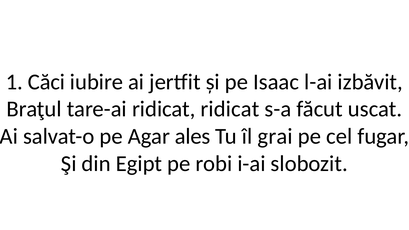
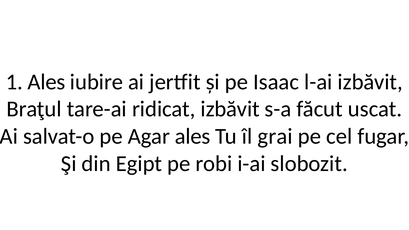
1 Căci: Căci -> Ales
ridicat ridicat: ridicat -> izbăvit
